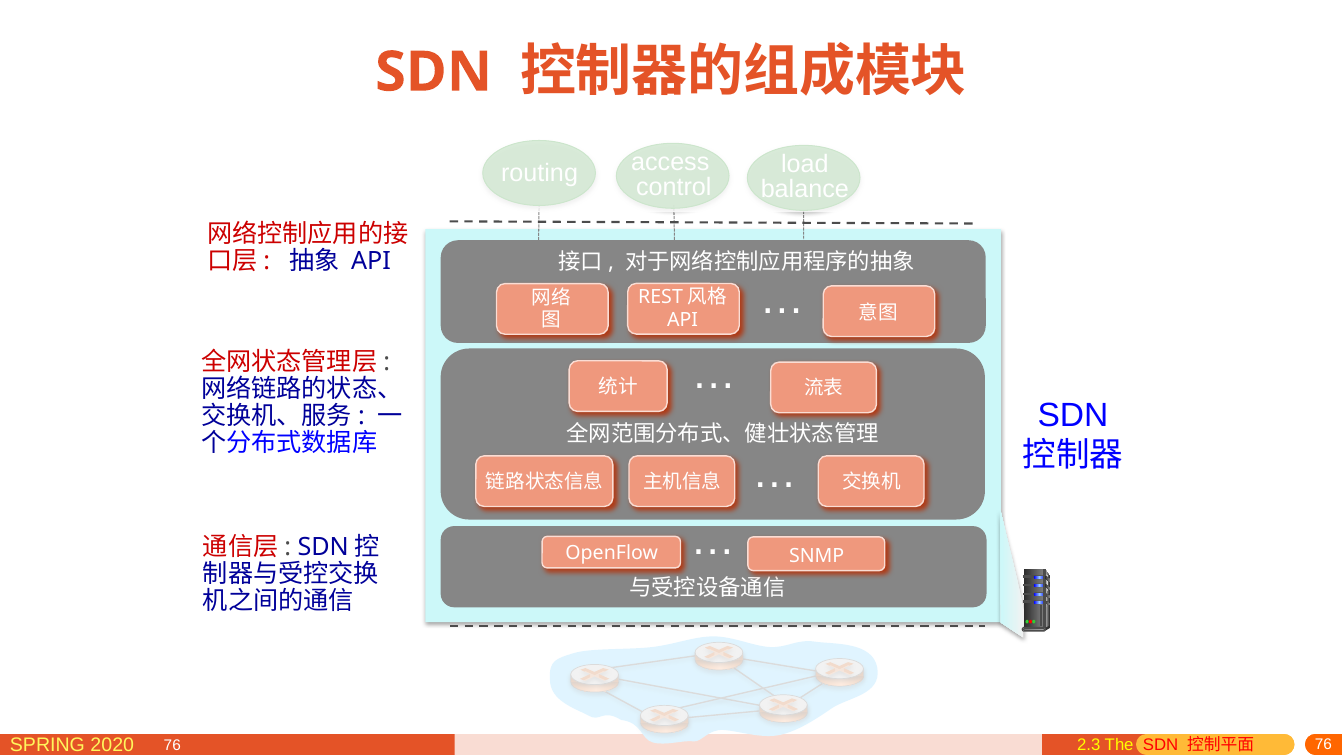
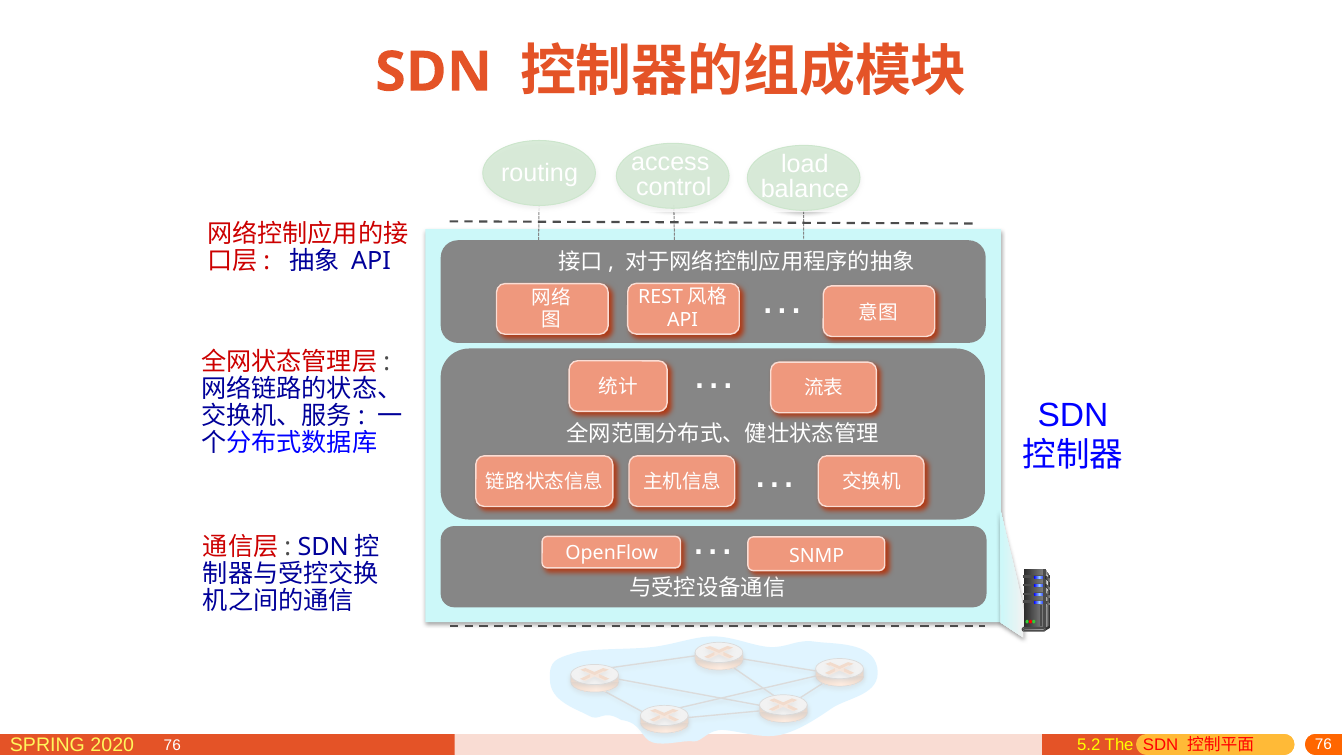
2.3: 2.3 -> 5.2
